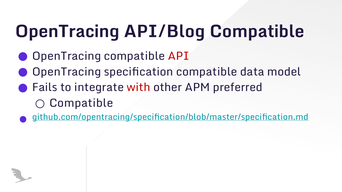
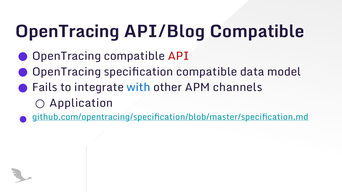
with colour: red -> blue
preferred: preferred -> channels
Compatible at (81, 103): Compatible -> Application
